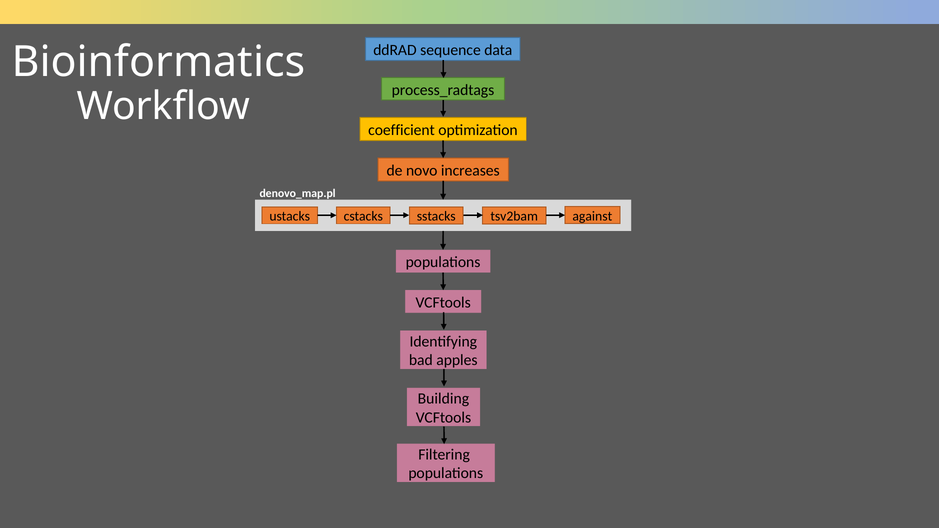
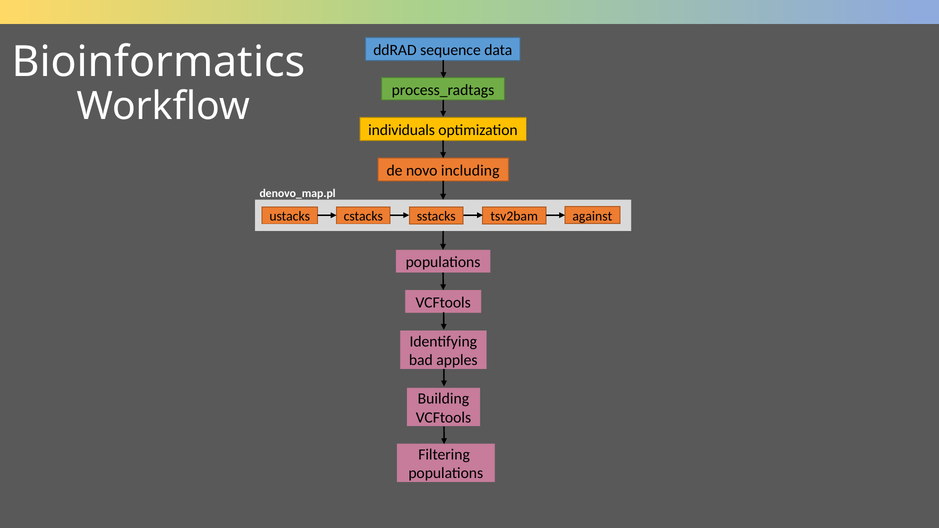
coefficient: coefficient -> individuals
increases: increases -> including
